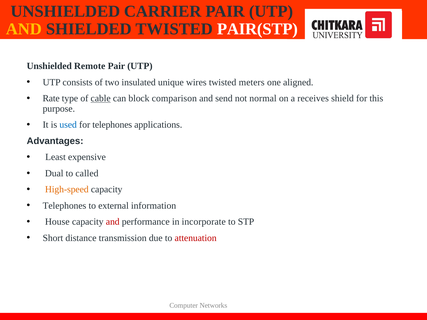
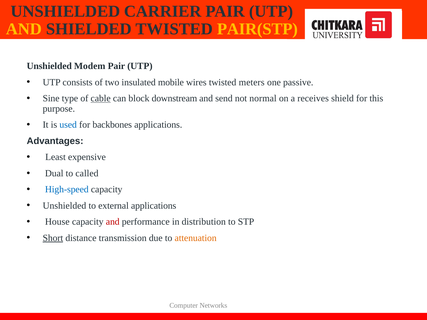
PAIR(STP colour: white -> yellow
Remote: Remote -> Modem
unique: unique -> mobile
aligned: aligned -> passive
Rate: Rate -> Sine
comparison: comparison -> downstream
for telephones: telephones -> backbones
High-speed colour: orange -> blue
Telephones at (64, 206): Telephones -> Unshielded
external information: information -> applications
incorporate: incorporate -> distribution
Short underline: none -> present
attenuation colour: red -> orange
